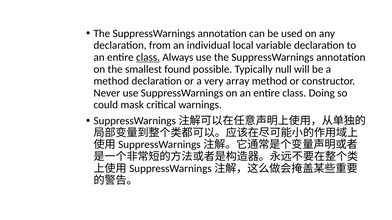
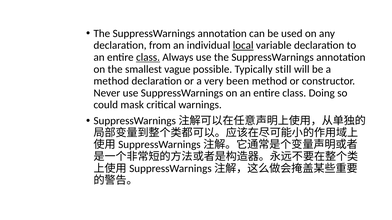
local underline: none -> present
found: found -> vague
null: null -> still
array: array -> been
